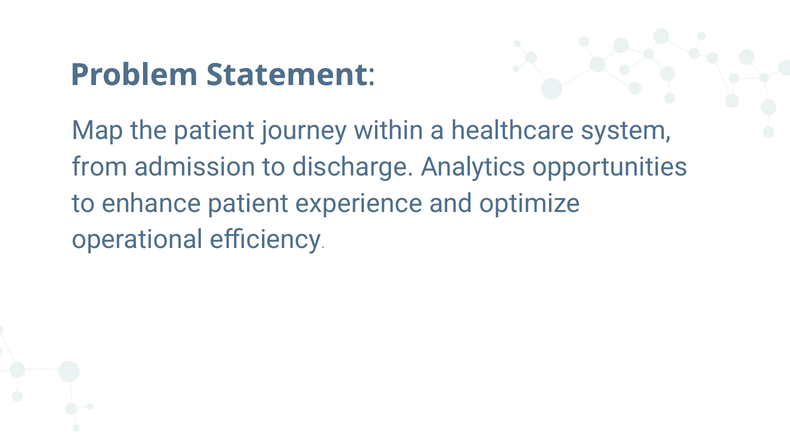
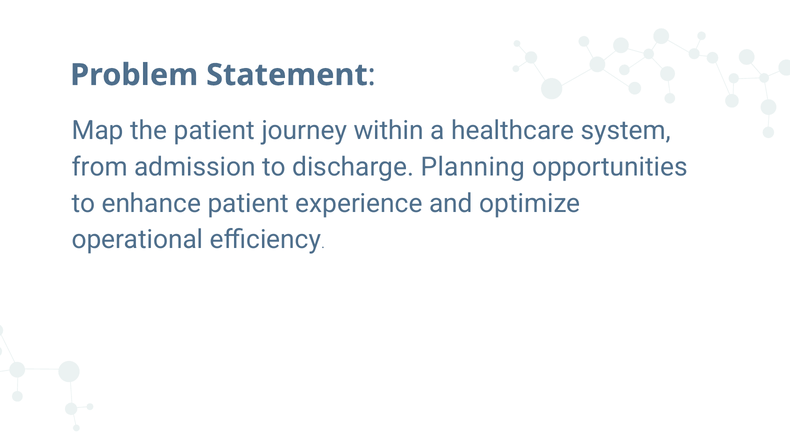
Analytics: Analytics -> Planning
